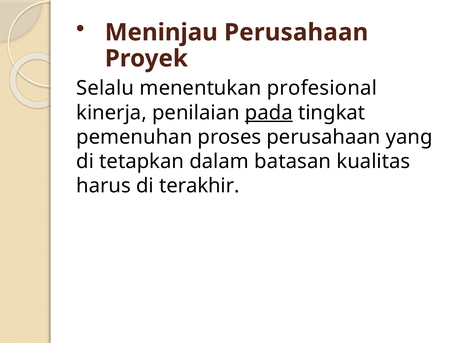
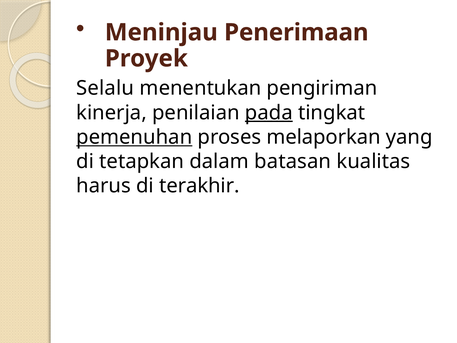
Meninjau Perusahaan: Perusahaan -> Penerimaan
profesional: profesional -> pengiriman
pemenuhan underline: none -> present
proses perusahaan: perusahaan -> melaporkan
